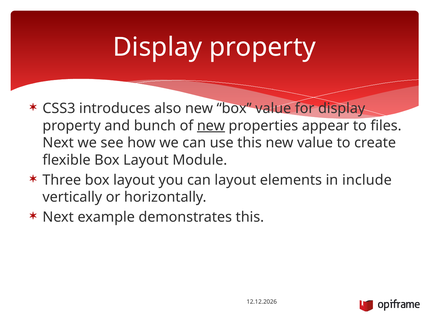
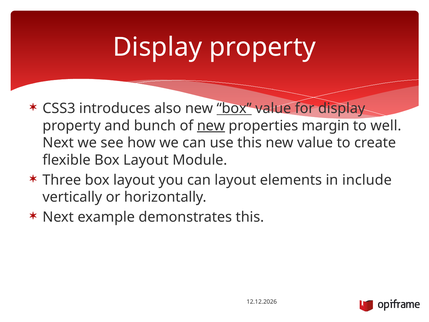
box at (234, 108) underline: none -> present
appear: appear -> margin
files: files -> well
